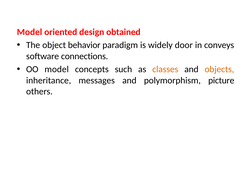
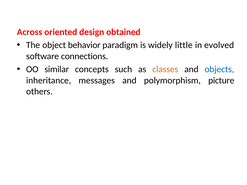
Model at (30, 32): Model -> Across
door: door -> little
conveys: conveys -> evolved
OO model: model -> similar
objects colour: orange -> blue
